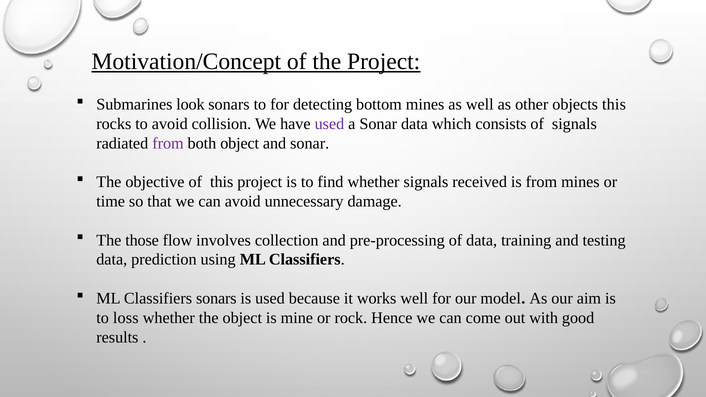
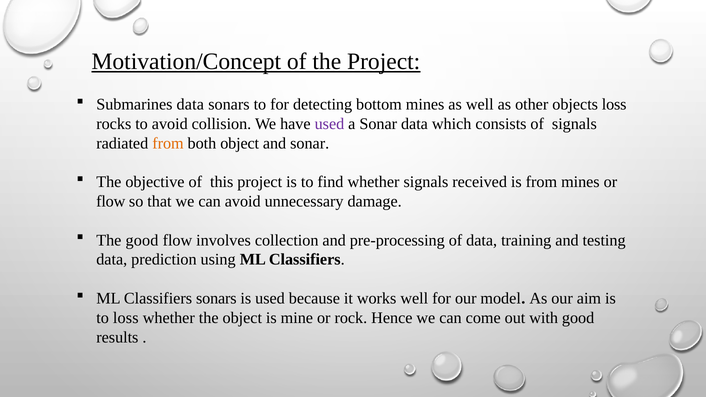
Submarines look: look -> data
objects this: this -> loss
from at (168, 143) colour: purple -> orange
time at (111, 201): time -> flow
The those: those -> good
